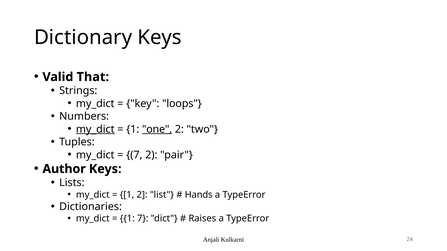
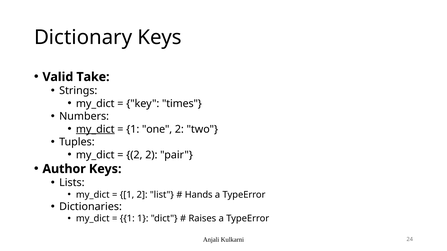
That: That -> Take
loops: loops -> times
one underline: present -> none
7 at (134, 155): 7 -> 2
1 7: 7 -> 1
